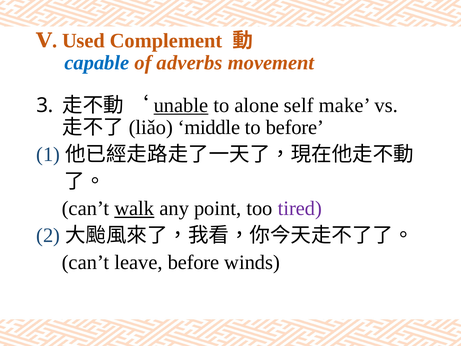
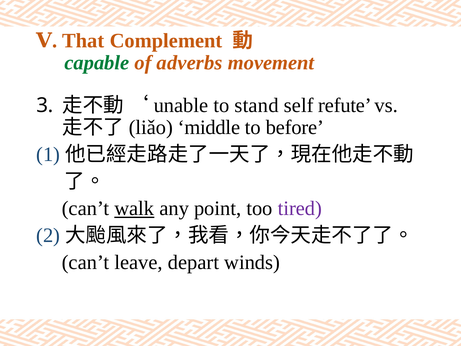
Used: Used -> That
capable colour: blue -> green
unable underline: present -> none
alone: alone -> stand
make: make -> refute
leave before: before -> depart
